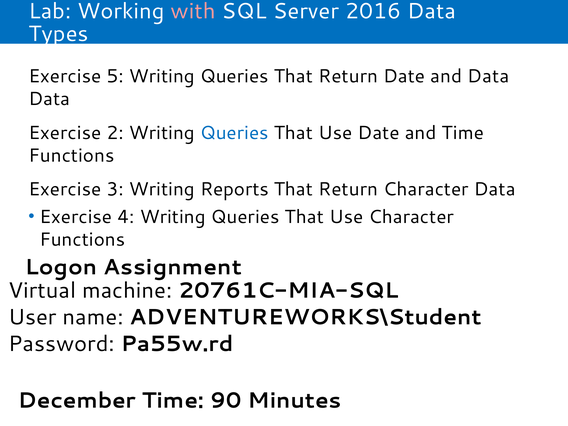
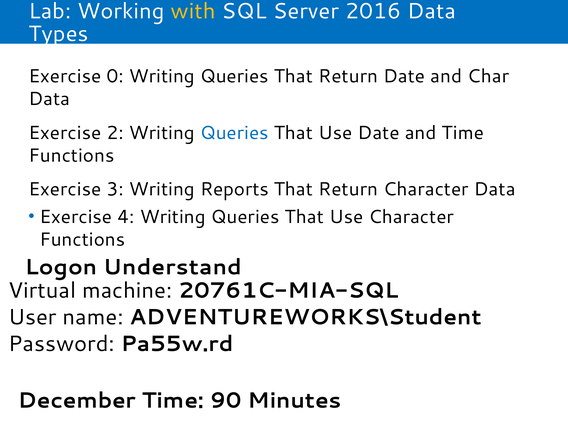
with colour: pink -> yellow
5: 5 -> 0
and Data: Data -> Char
Assignment: Assignment -> Understand
